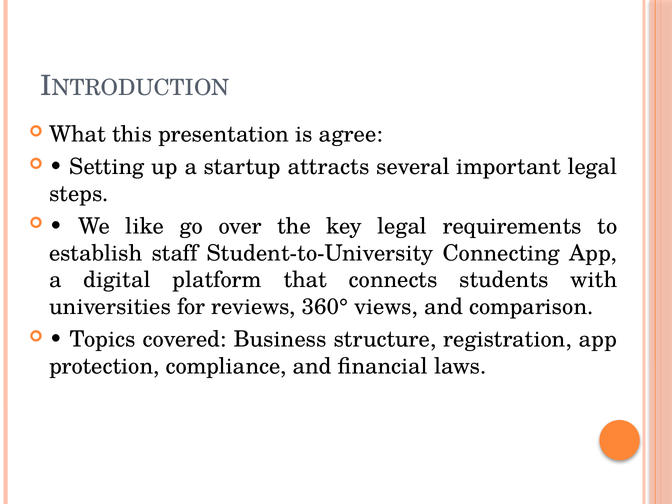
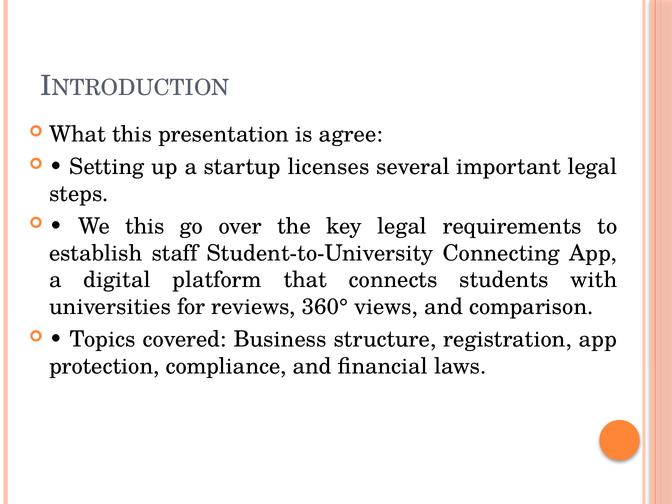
attracts: attracts -> licenses
We like: like -> this
